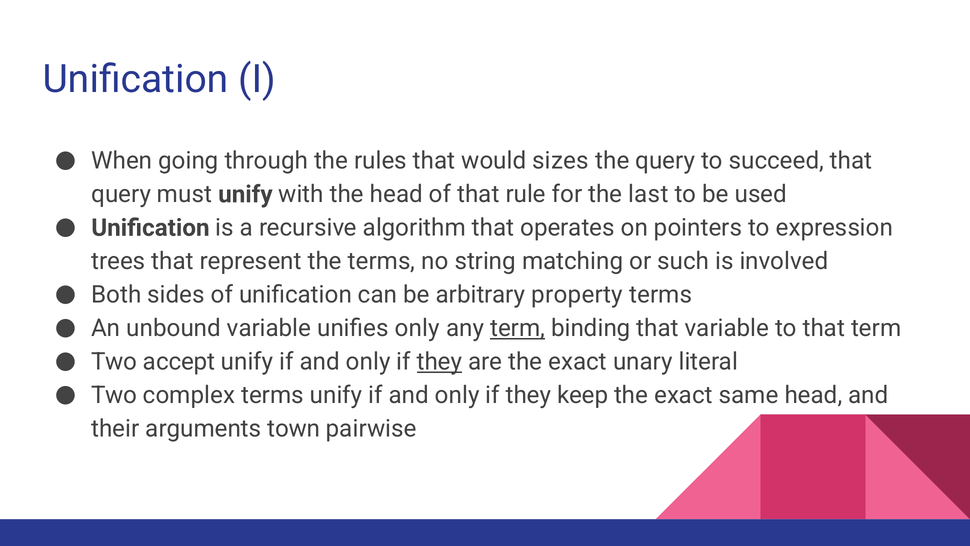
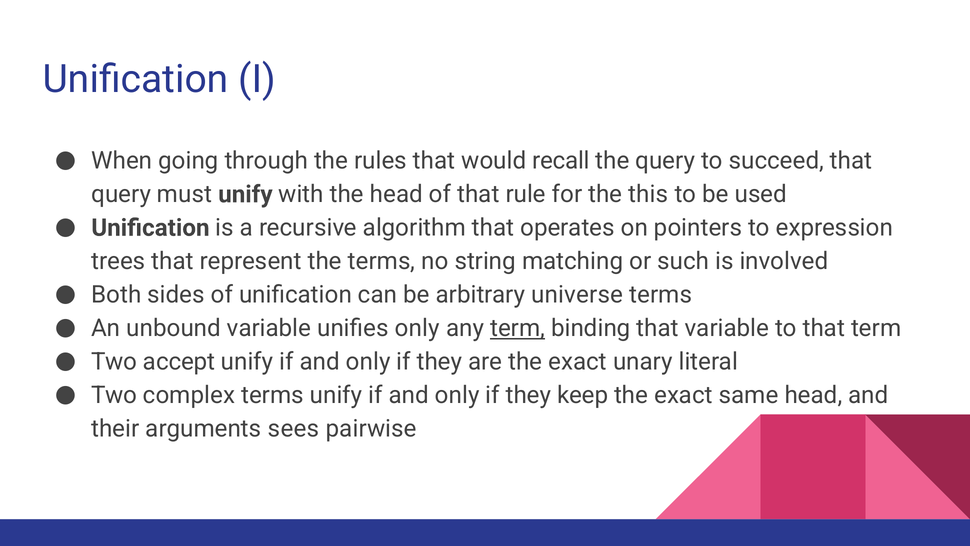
sizes: sizes -> recall
last: last -> this
property: property -> universe
they at (440, 361) underline: present -> none
town: town -> sees
